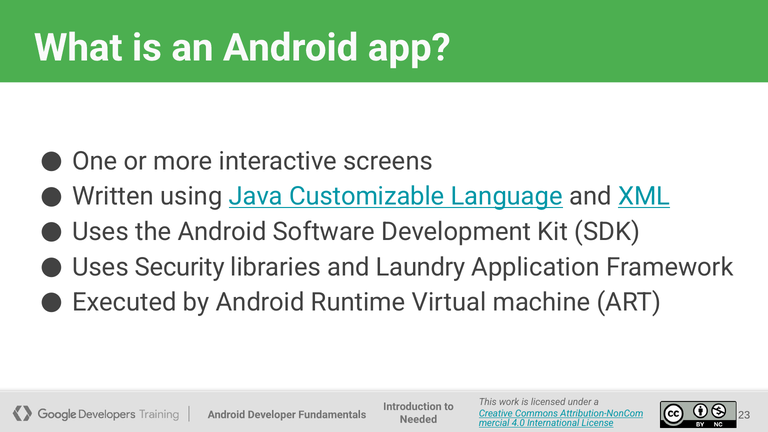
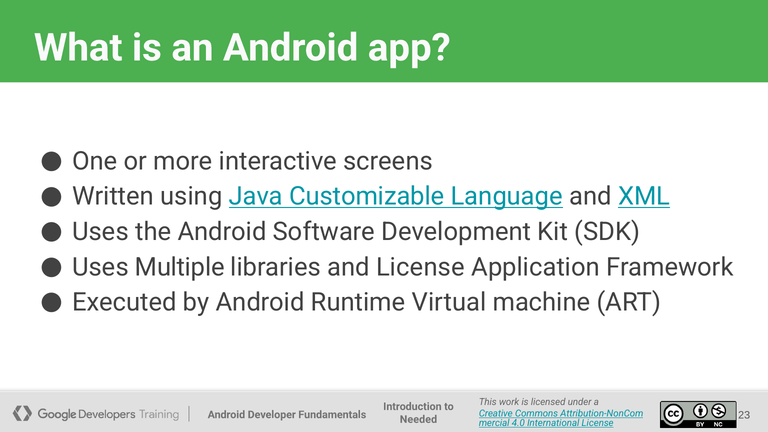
Security: Security -> Multiple
and Laundry: Laundry -> License
